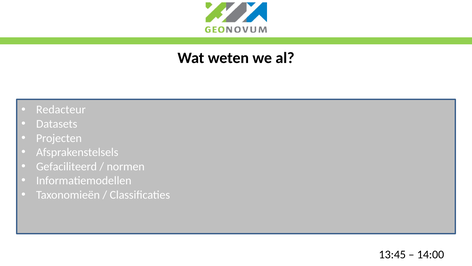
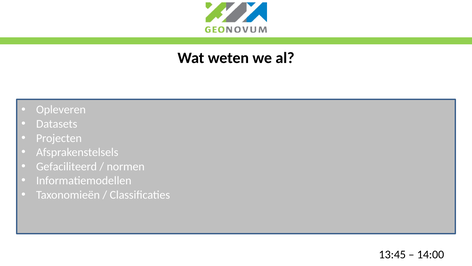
Redacteur: Redacteur -> Opleveren
